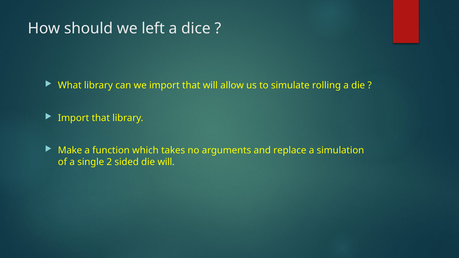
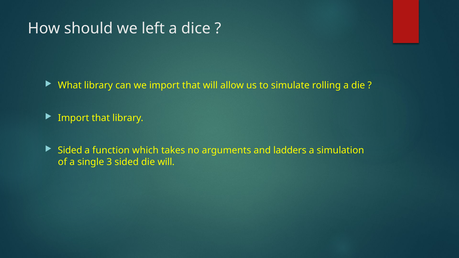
Make at (70, 151): Make -> Sided
replace: replace -> ladders
2: 2 -> 3
